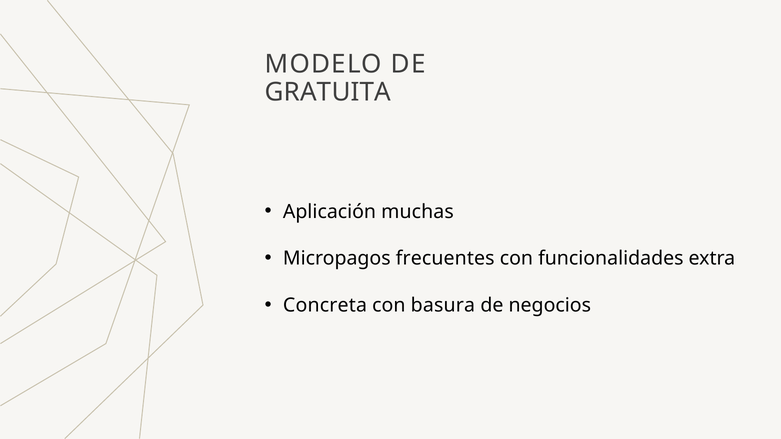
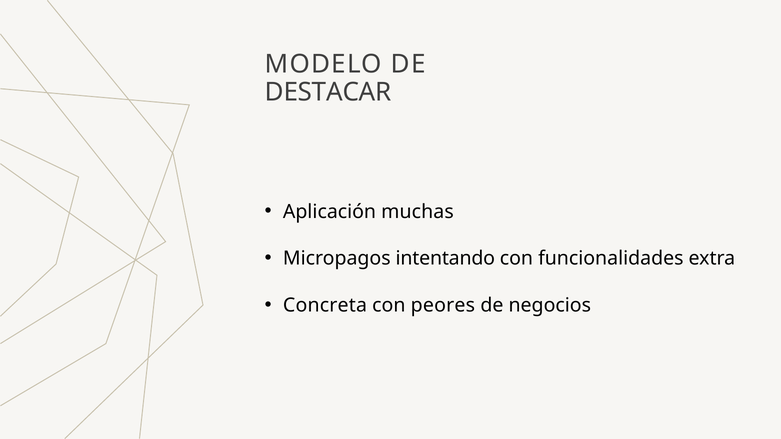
GRATUITA: GRATUITA -> DESTACAR
frecuentes: frecuentes -> intentando
basura: basura -> peores
